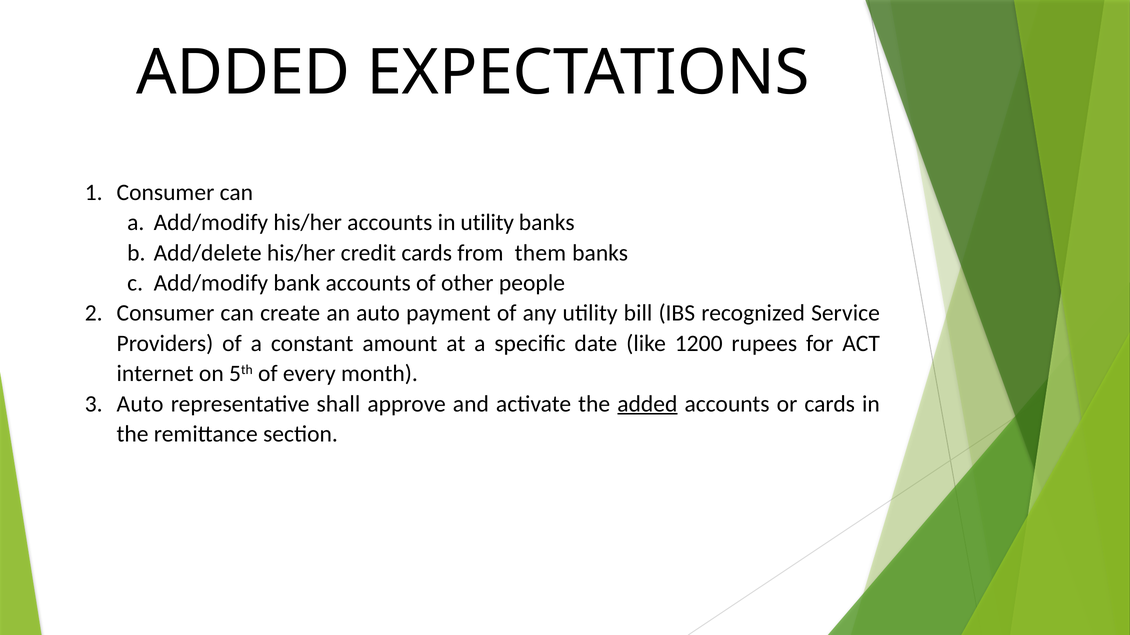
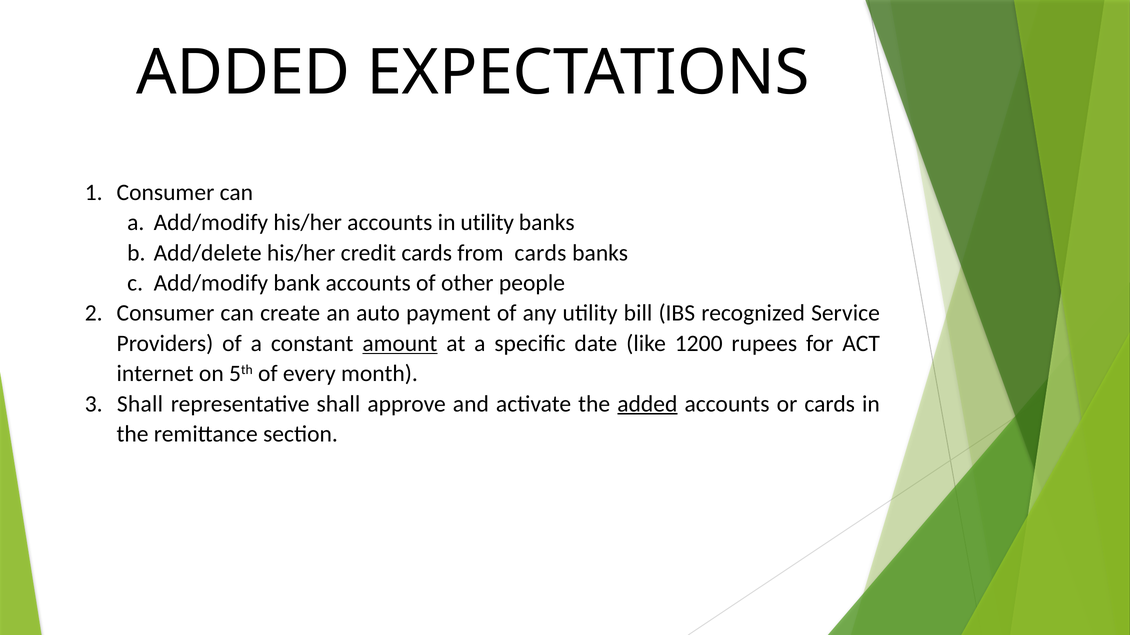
from them: them -> cards
amount underline: none -> present
Auto at (140, 404): Auto -> Shall
